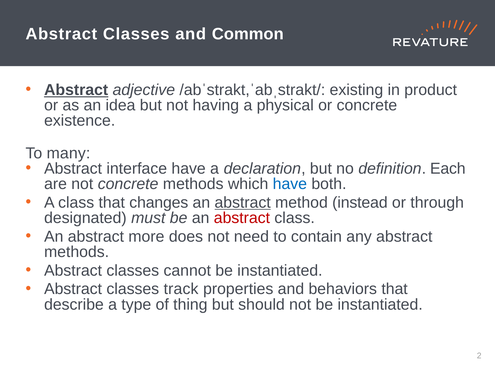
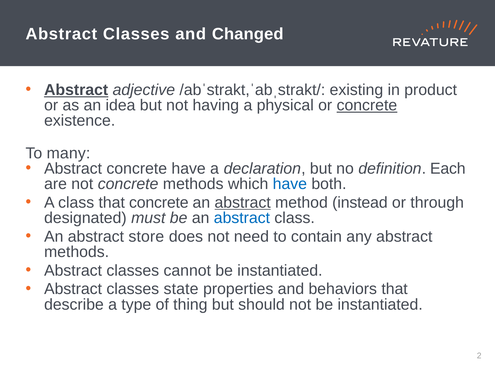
Common: Common -> Changed
concrete at (367, 105) underline: none -> present
Abstract interface: interface -> concrete
that changes: changes -> concrete
abstract at (242, 217) colour: red -> blue
more: more -> store
track: track -> state
